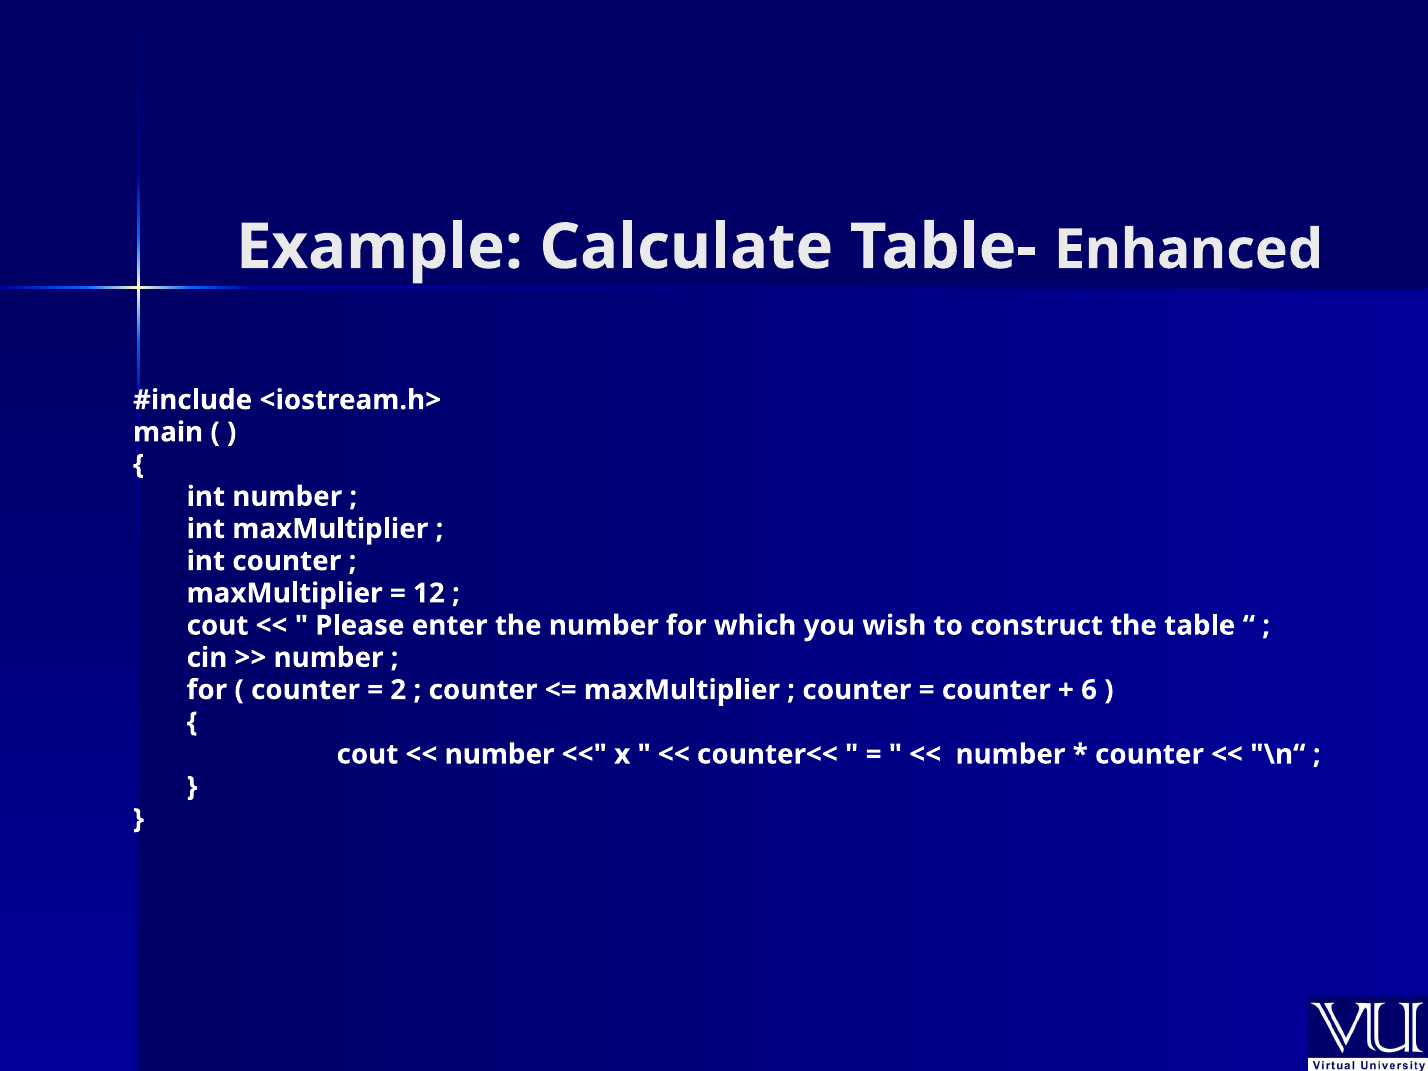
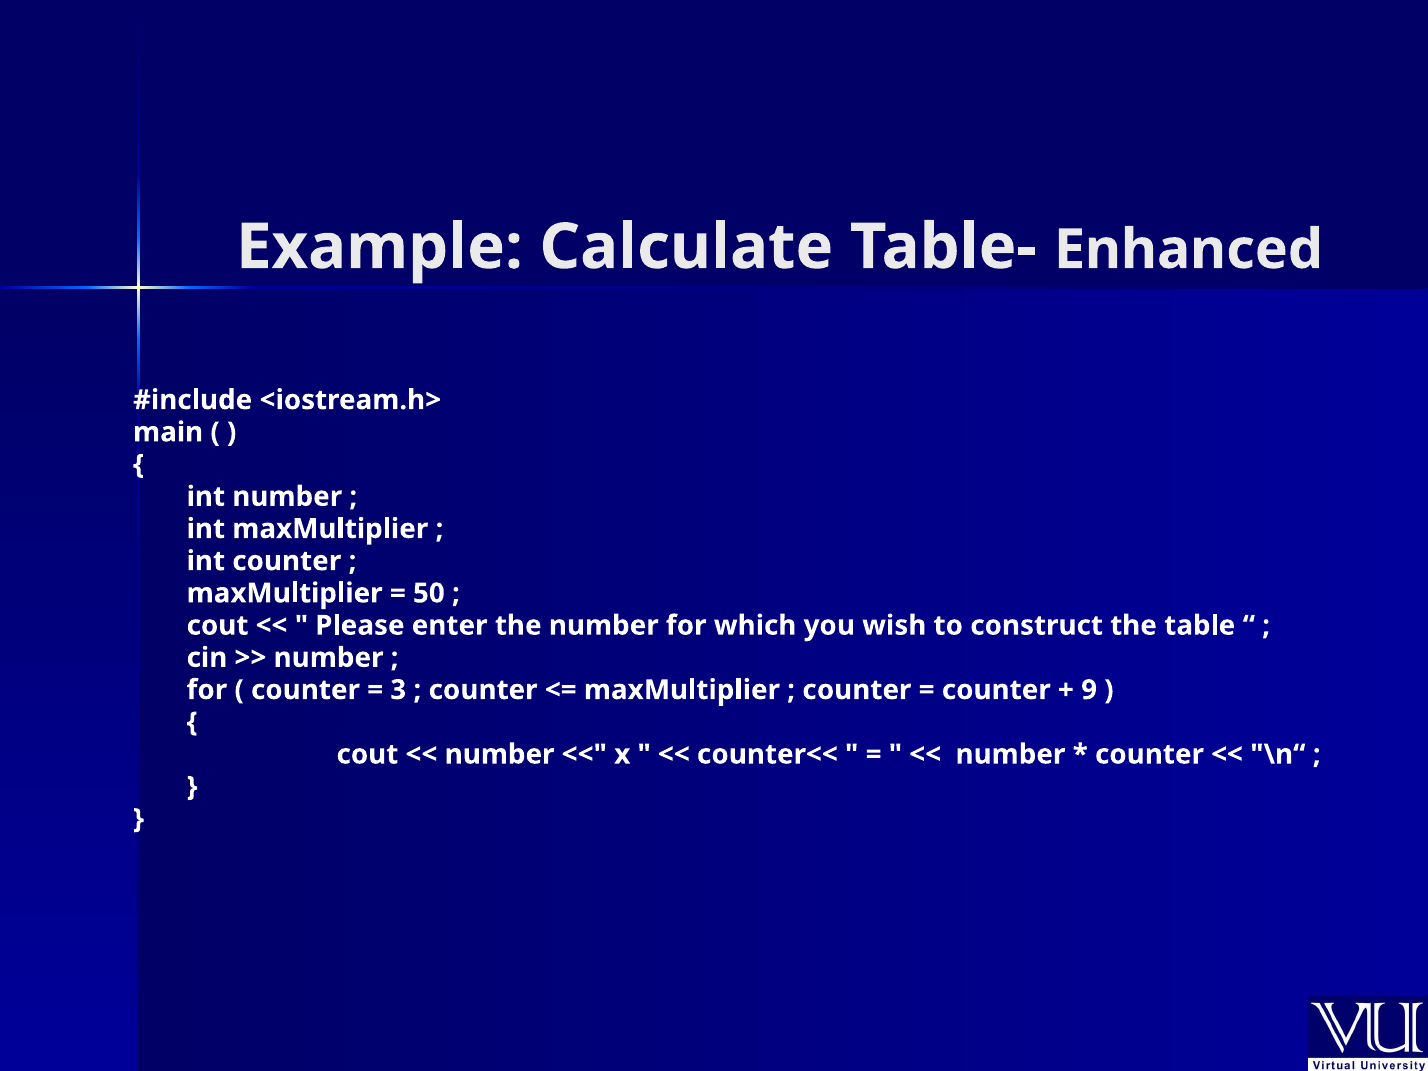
12: 12 -> 50
2: 2 -> 3
6: 6 -> 9
